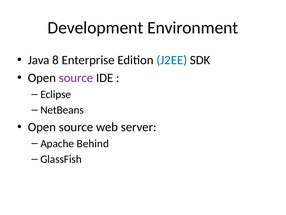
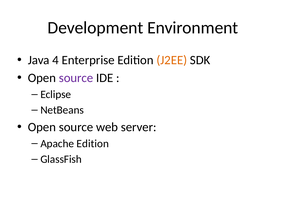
8: 8 -> 4
J2EE colour: blue -> orange
Apache Behind: Behind -> Edition
